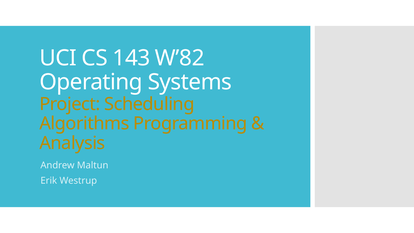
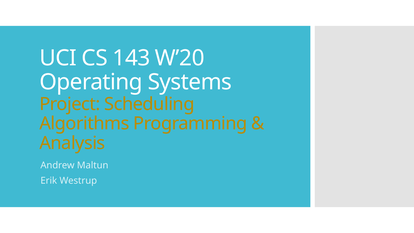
W’82: W’82 -> W’20
